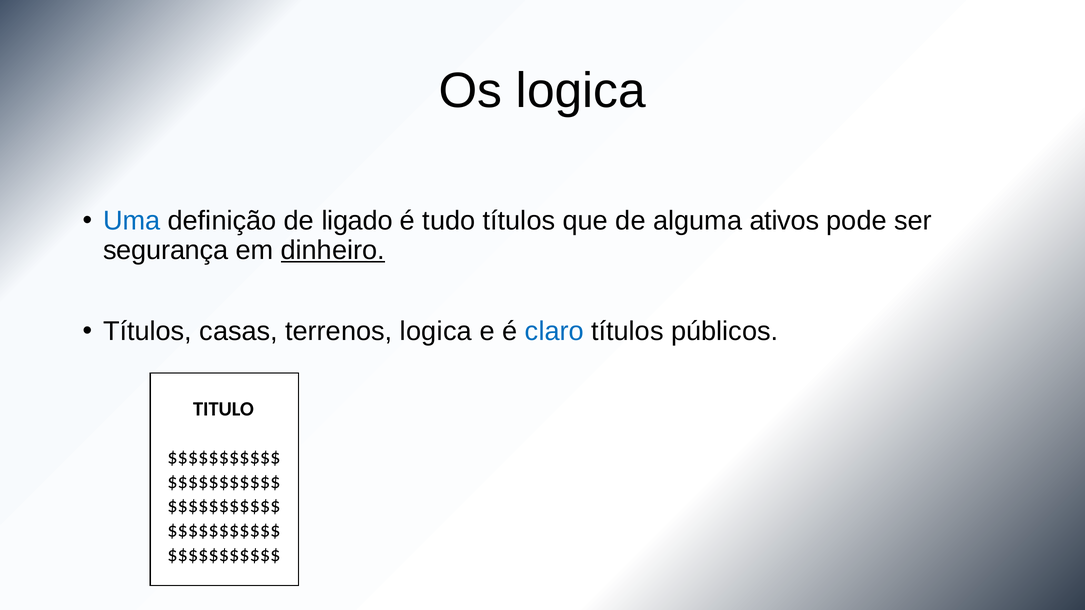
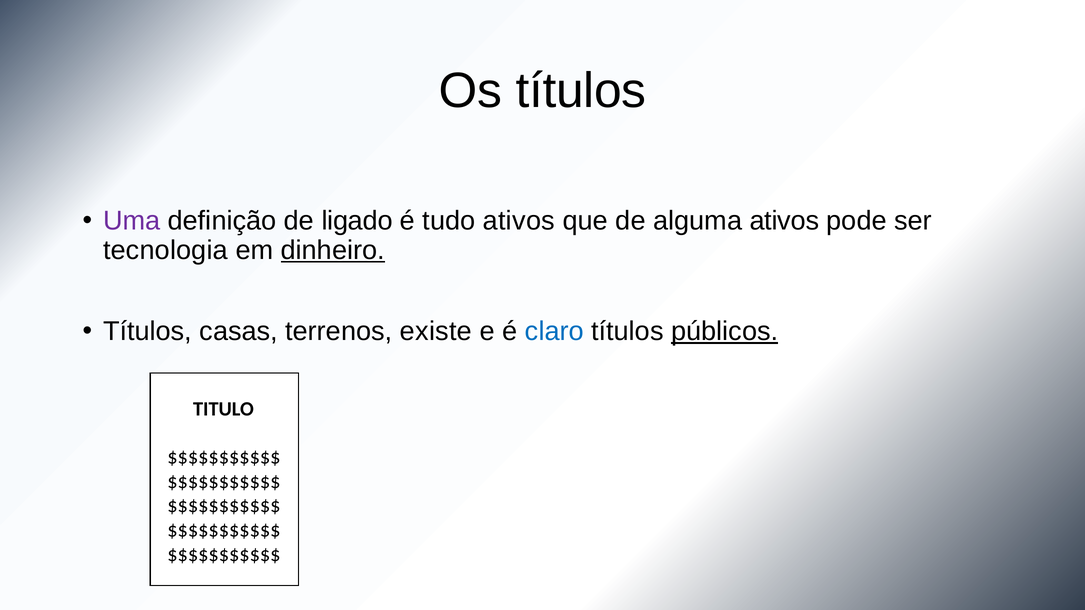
Os logica: logica -> títulos
Uma colour: blue -> purple
tudo títulos: títulos -> ativos
segurança: segurança -> tecnologia
terrenos logica: logica -> existe
públicos underline: none -> present
